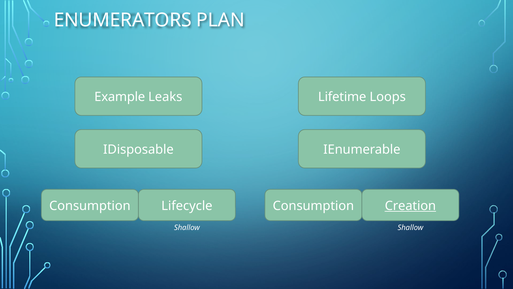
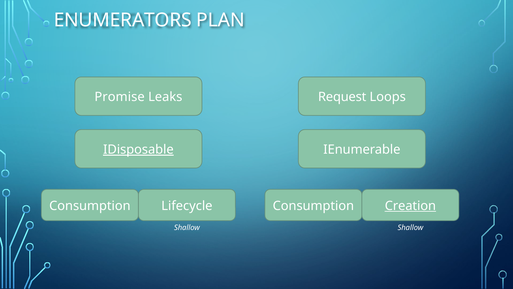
Example: Example -> Promise
Lifetime: Lifetime -> Request
IDisposable underline: none -> present
